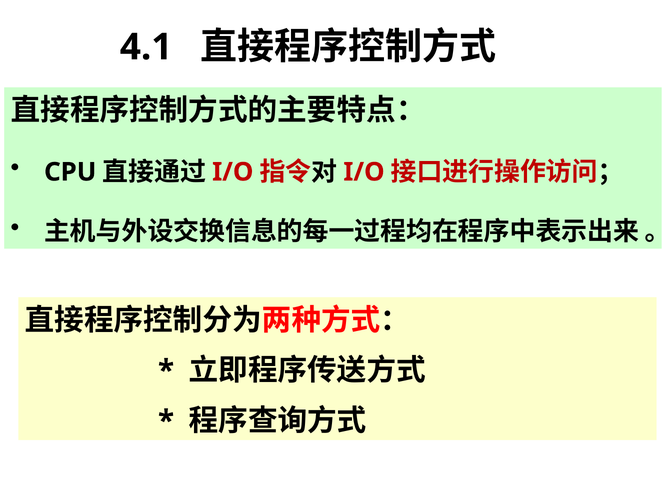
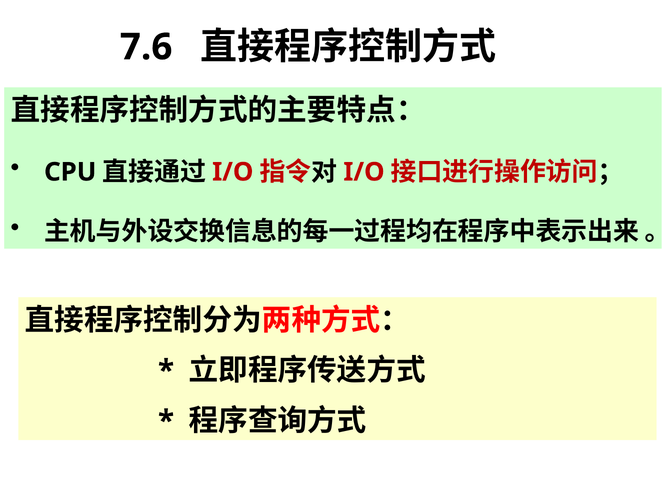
4.1: 4.1 -> 7.6
